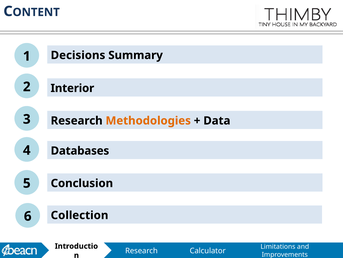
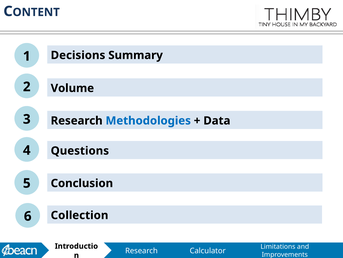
Interior: Interior -> Volume
Methodologies colour: orange -> blue
Databases: Databases -> Questions
